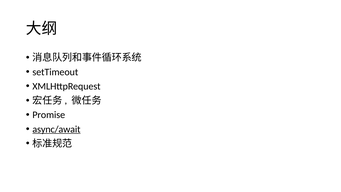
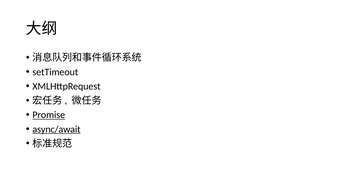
Promise underline: none -> present
